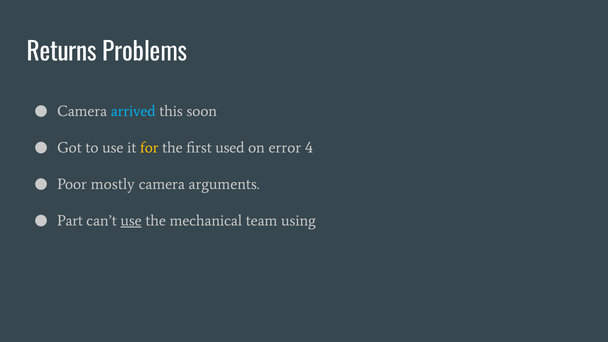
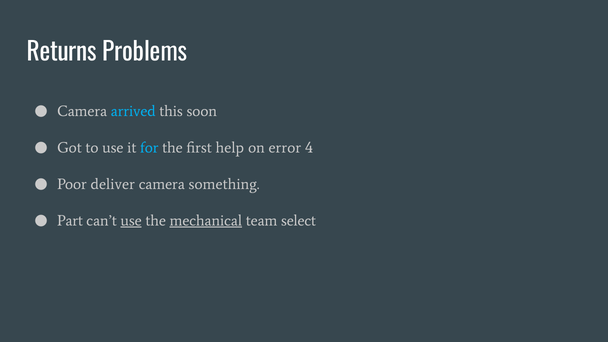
for colour: yellow -> light blue
used: used -> help
mostly: mostly -> deliver
arguments: arguments -> something
mechanical underline: none -> present
using: using -> select
